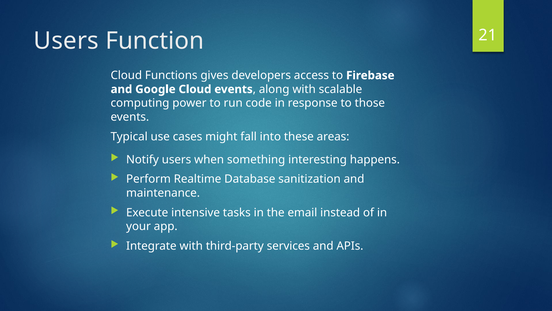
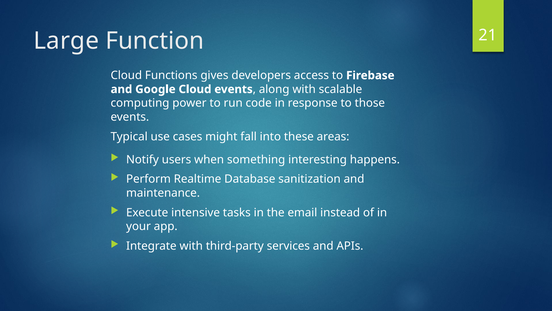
Users at (66, 41): Users -> Large
